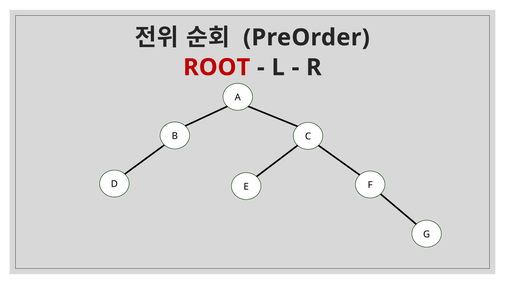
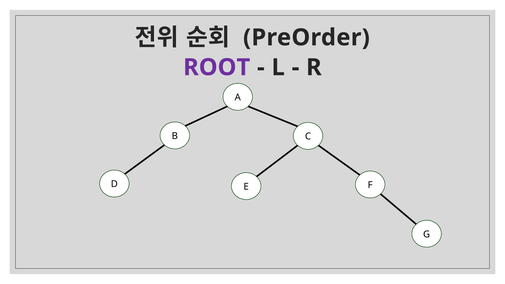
ROOT colour: red -> purple
